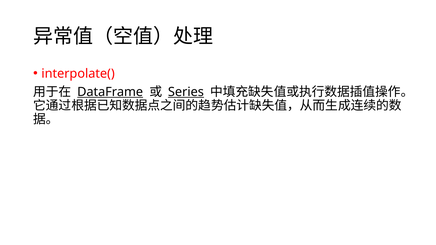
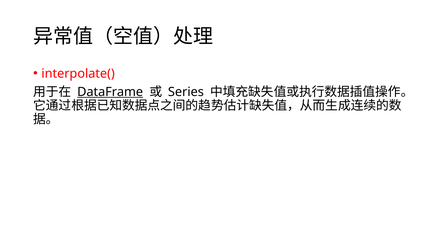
Series underline: present -> none
